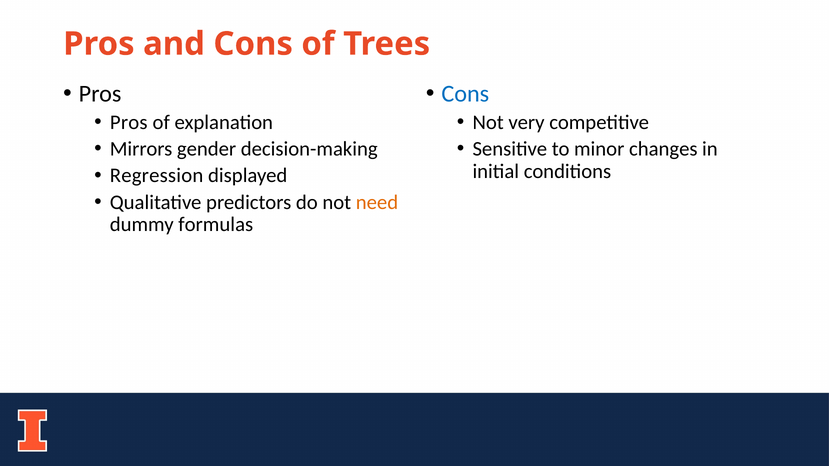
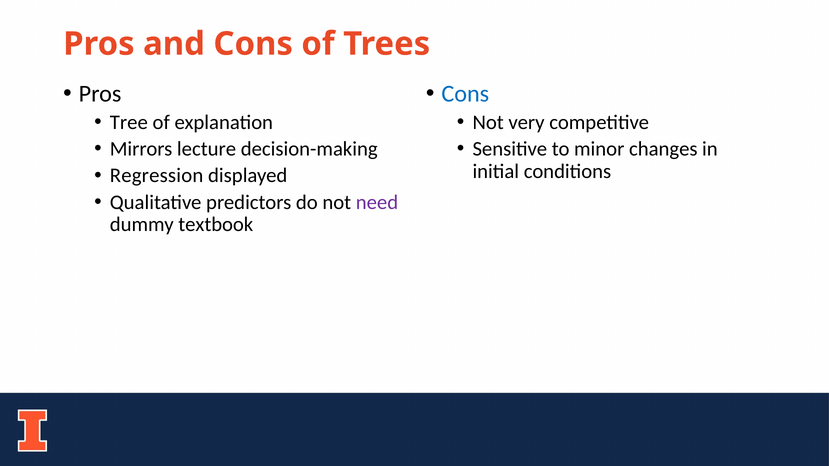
Pros at (129, 122): Pros -> Tree
gender: gender -> lecture
need colour: orange -> purple
formulas: formulas -> textbook
